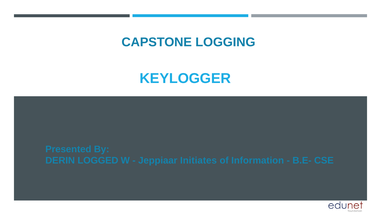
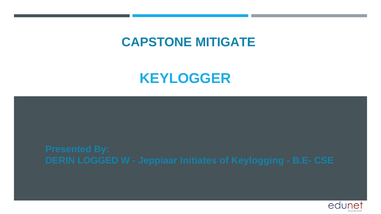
LOGGING: LOGGING -> MITIGATE
Information: Information -> Keylogging
